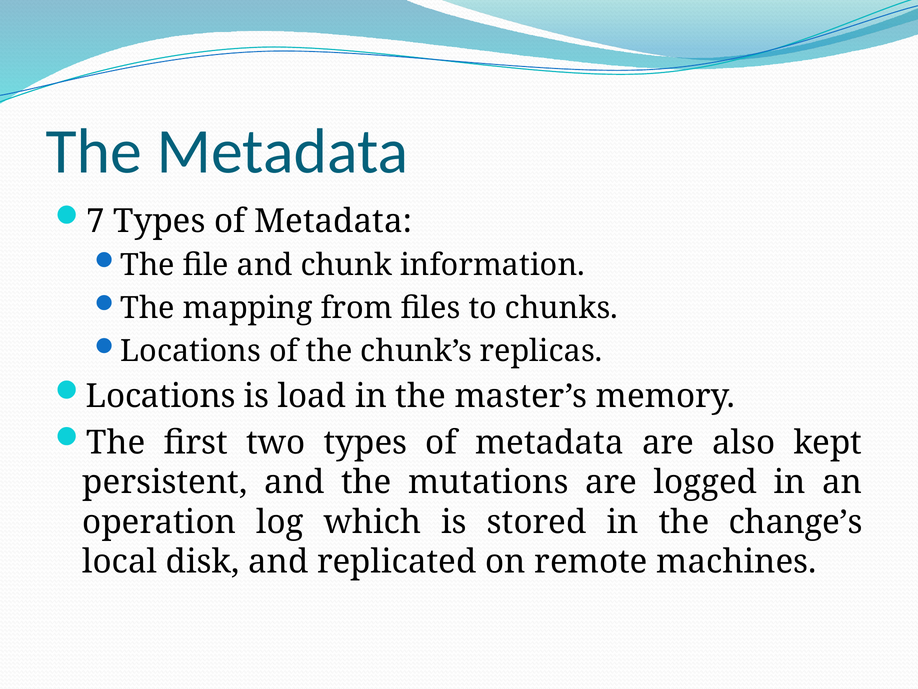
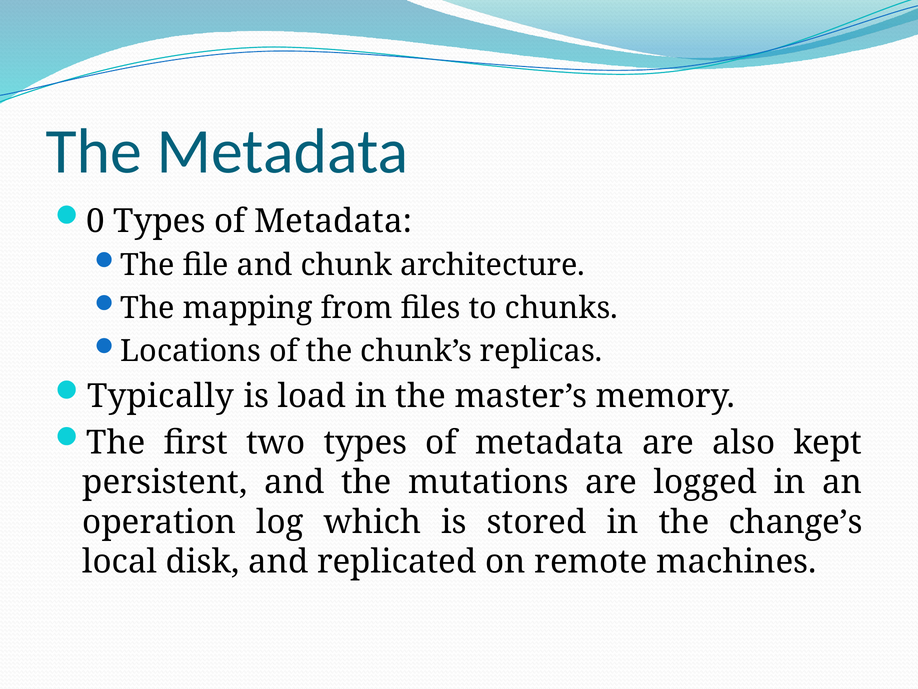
7: 7 -> 0
information: information -> architecture
Locations at (161, 396): Locations -> Typically
